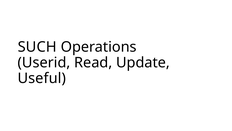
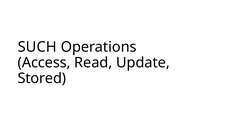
Userid: Userid -> Access
Useful: Useful -> Stored
